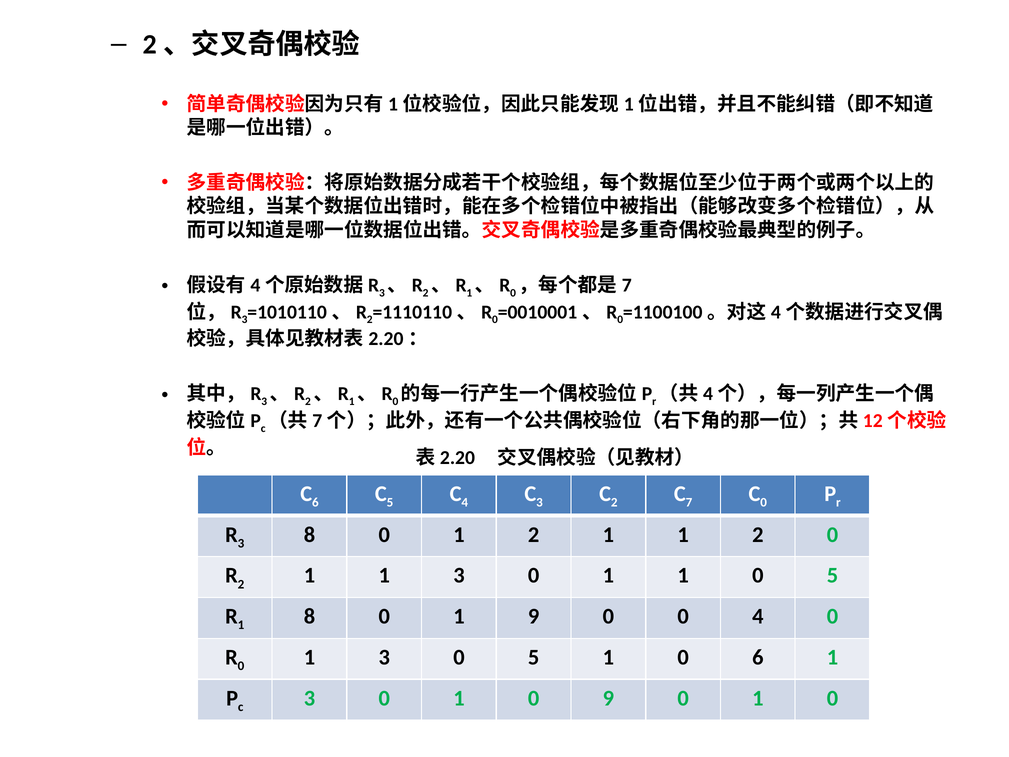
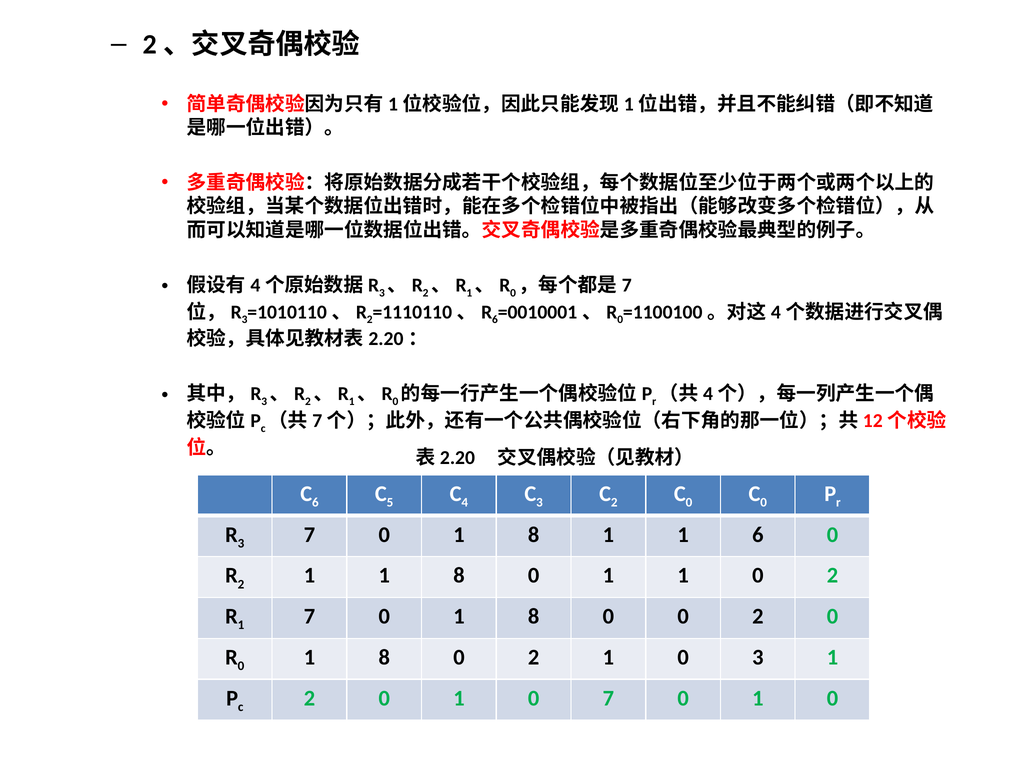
0 at (495, 320): 0 -> 6
7 at (689, 502): 7 -> 0
8 at (309, 534): 8 -> 7
2 at (534, 534): 2 -> 8
1 1 2: 2 -> 6
1 1 3: 3 -> 8
1 0 5: 5 -> 2
1 8: 8 -> 7
9 at (534, 616): 9 -> 8
0 0 4: 4 -> 2
3 at (384, 657): 3 -> 8
5 at (534, 657): 5 -> 2
0 6: 6 -> 3
3 at (309, 698): 3 -> 2
0 9: 9 -> 7
